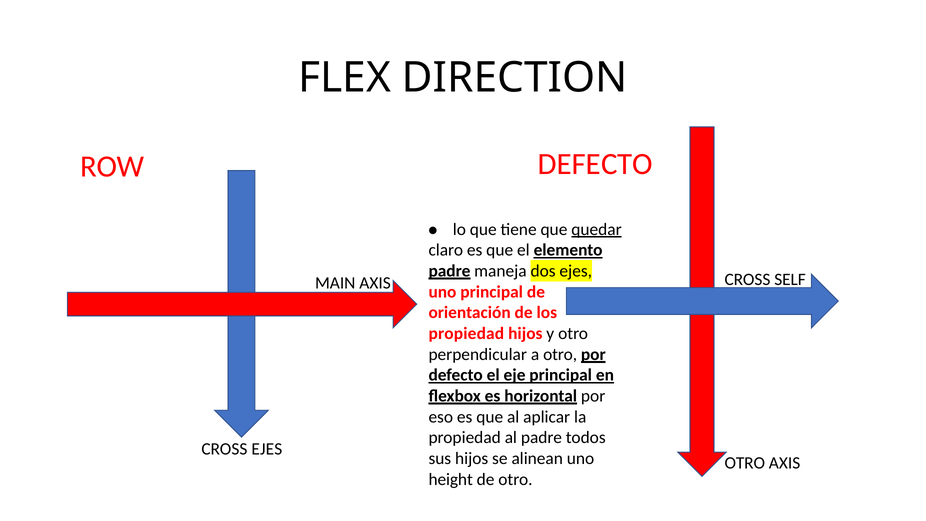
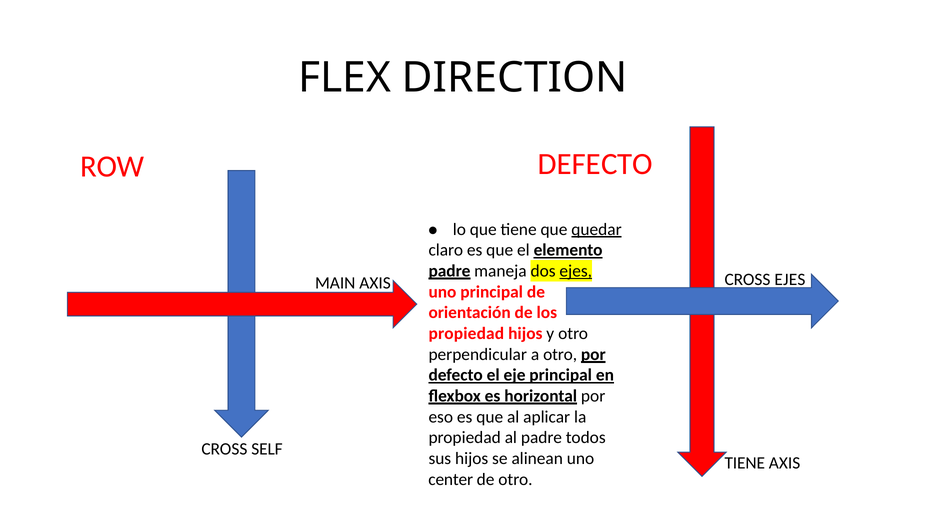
ejes at (576, 271) underline: none -> present
CROSS SELF: SELF -> EJES
CROSS EJES: EJES -> SELF
OTRO at (745, 463): OTRO -> TIENE
height: height -> center
